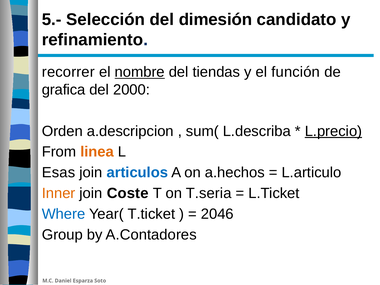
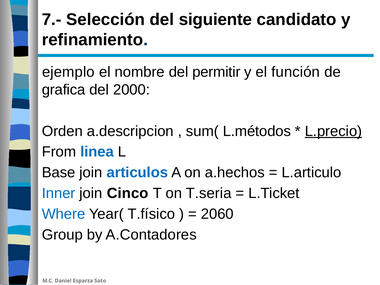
5.-: 5.- -> 7.-
dimesión: dimesión -> siguiente
recorrer: recorrer -> ejemplo
nombre underline: present -> none
tiendas: tiendas -> permitir
L.describa: L.describa -> L.métodos
linea colour: orange -> blue
Esas: Esas -> Base
Inner colour: orange -> blue
Coste: Coste -> Cinco
T.ticket: T.ticket -> T.físico
2046: 2046 -> 2060
